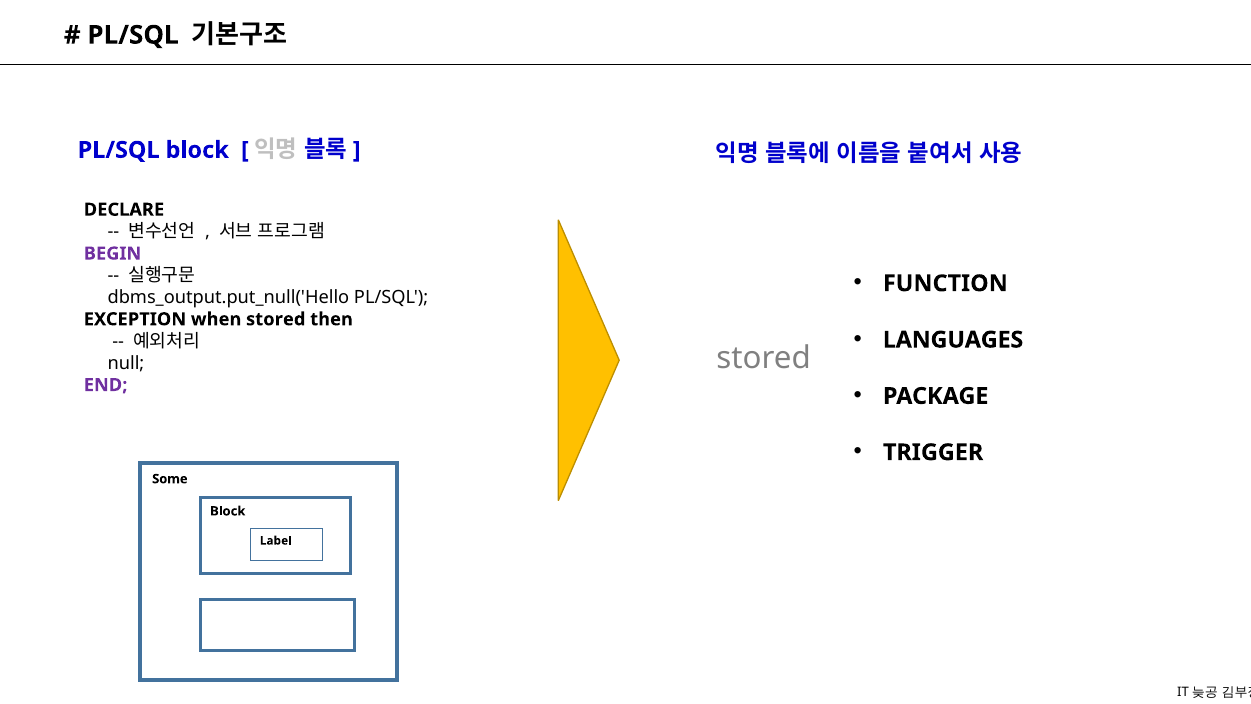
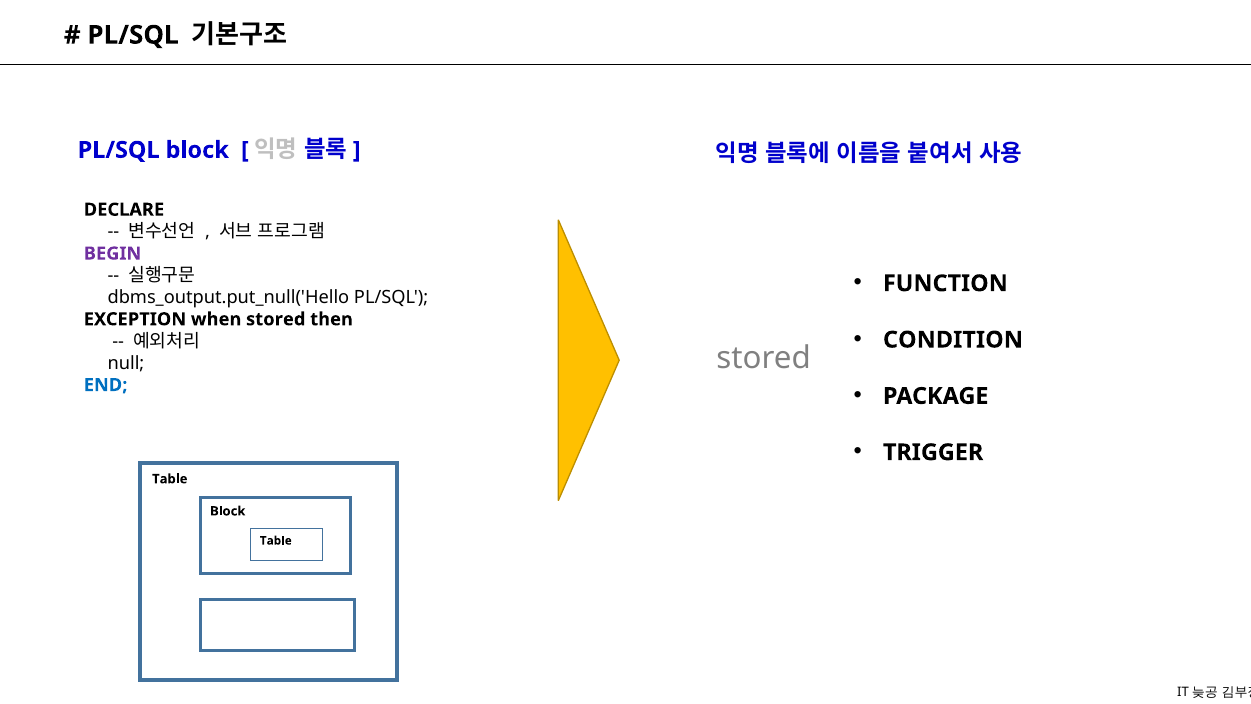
LANGUAGES: LANGUAGES -> CONDITION
END colour: purple -> blue
Some at (170, 479): Some -> Table
Label at (276, 540): Label -> Table
